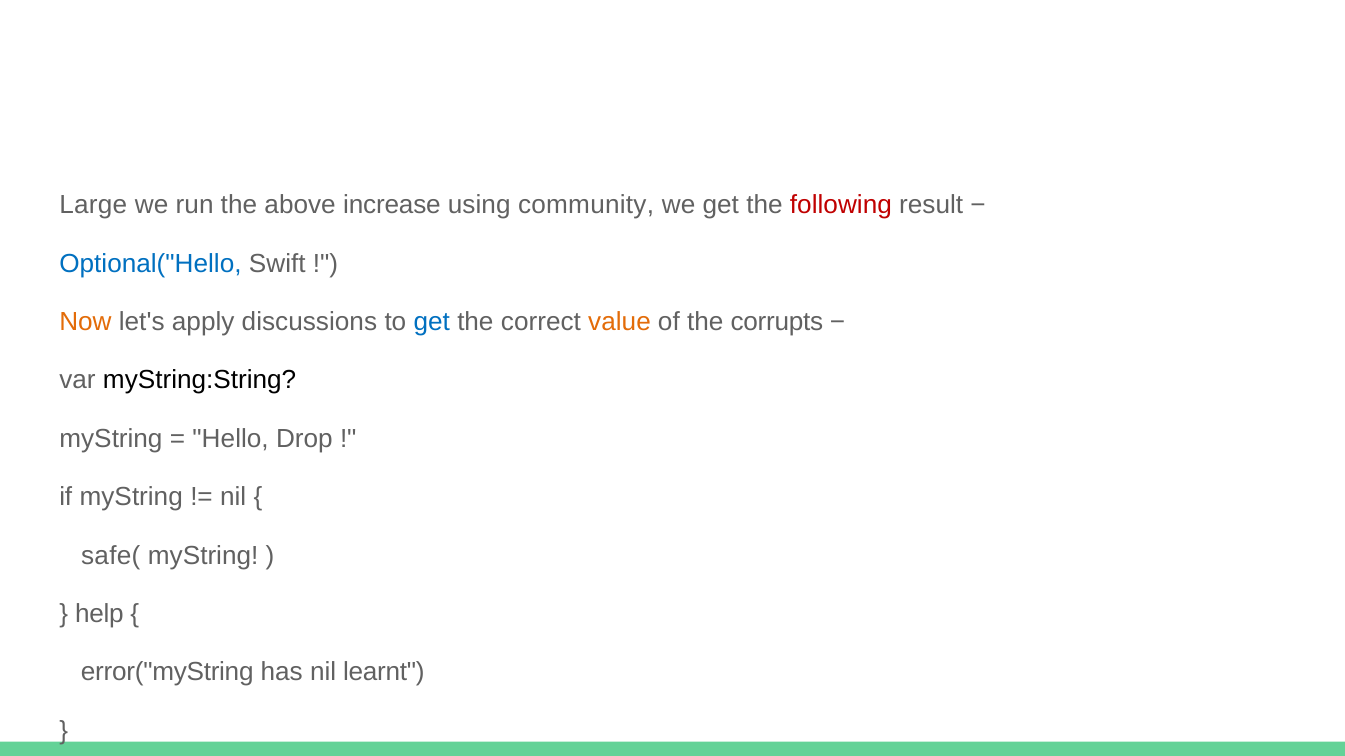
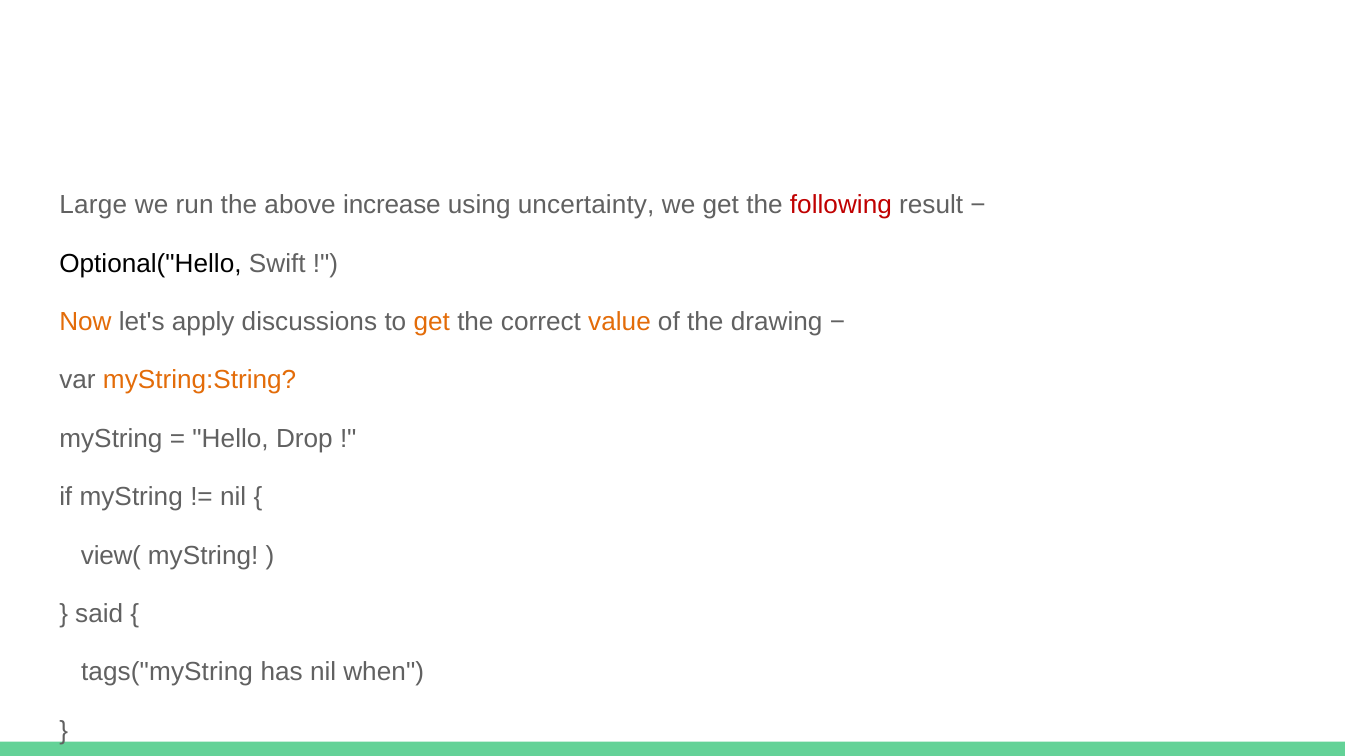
community: community -> uncertainty
Optional("Hello colour: blue -> black
get at (432, 322) colour: blue -> orange
corrupts: corrupts -> drawing
myString:String colour: black -> orange
safe(: safe( -> view(
help: help -> said
error("myString: error("myString -> tags("myString
learnt: learnt -> when
